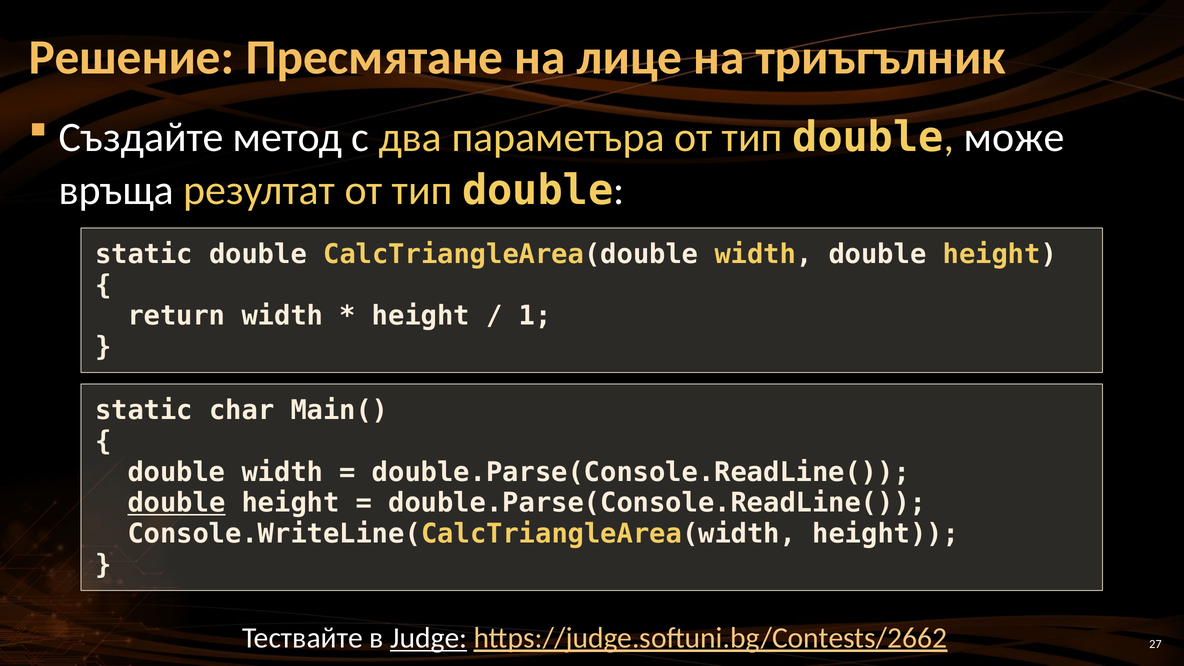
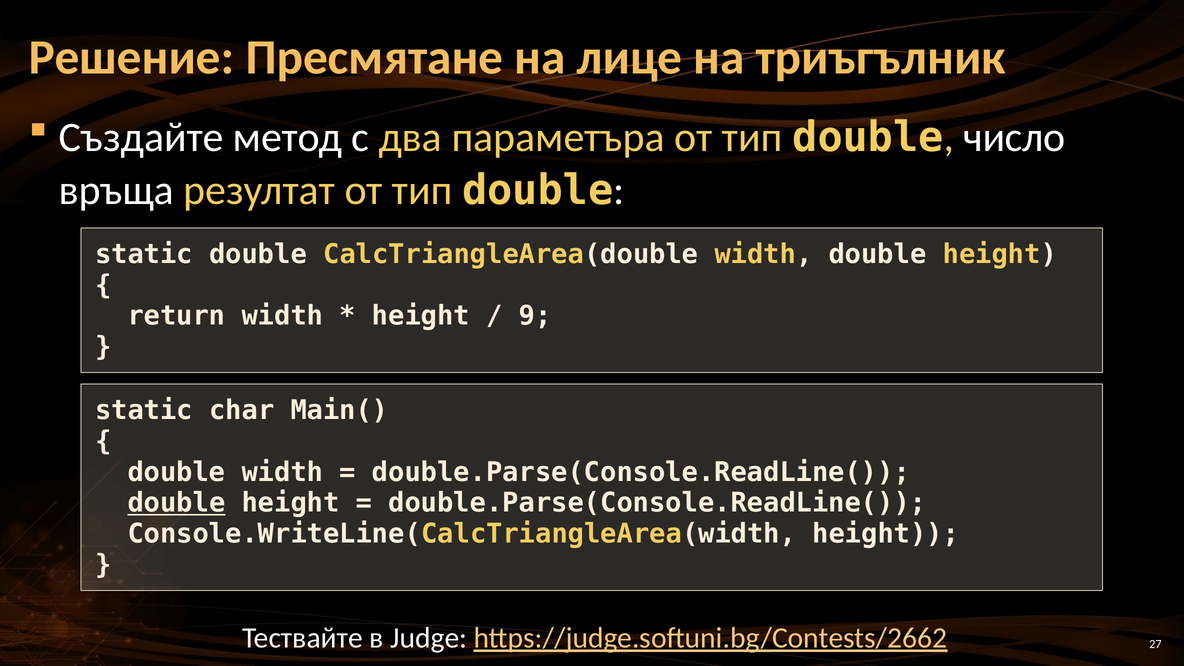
може: може -> число
1: 1 -> 9
Judge underline: present -> none
